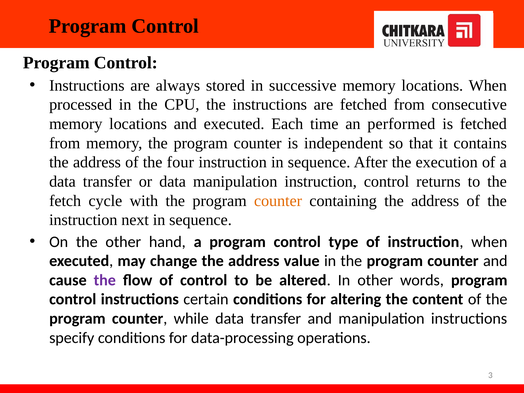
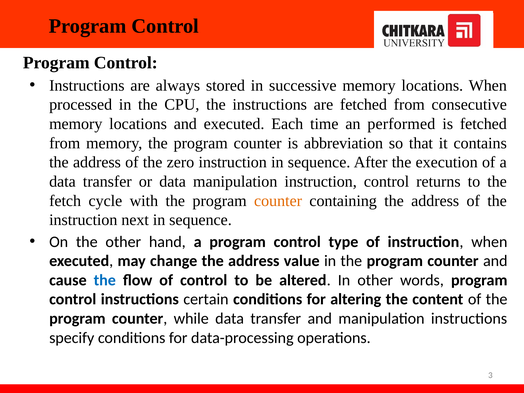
independent: independent -> abbreviation
four: four -> zero
the at (105, 280) colour: purple -> blue
